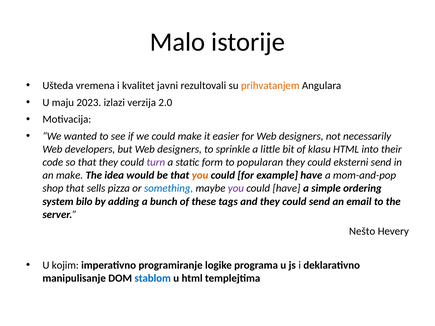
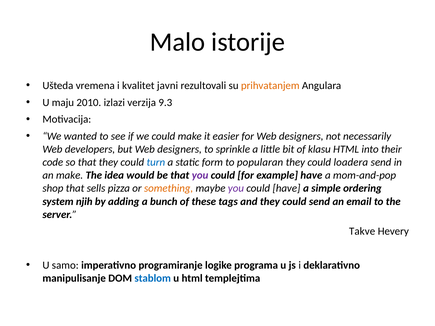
2023: 2023 -> 2010
2.0: 2.0 -> 9.3
turn colour: purple -> blue
eksterni: eksterni -> loadera
you at (200, 175) colour: orange -> purple
something colour: blue -> orange
bilo: bilo -> njih
Nešto: Nešto -> Takve
kojim: kojim -> samo
